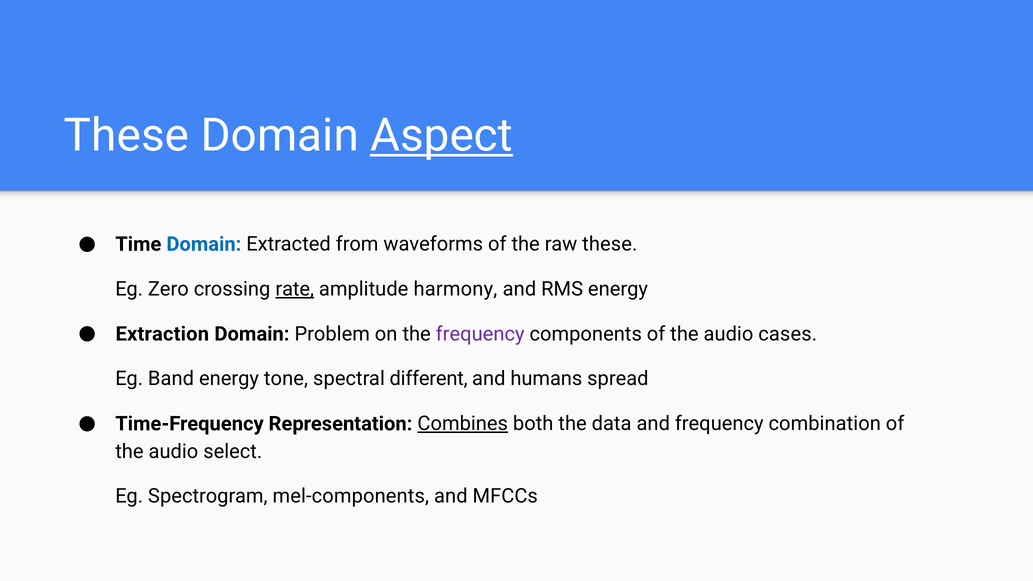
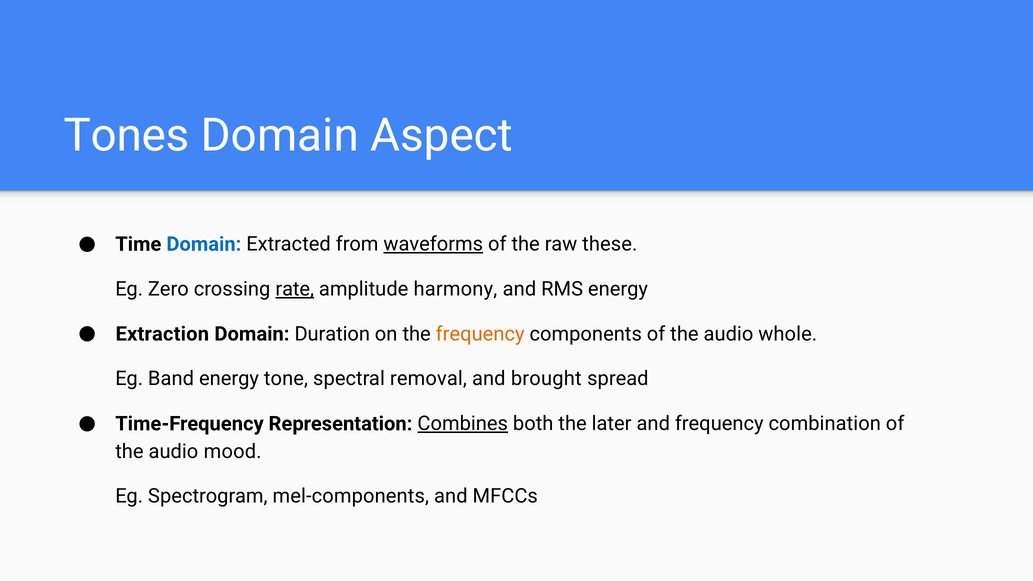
These at (126, 135): These -> Tones
Aspect underline: present -> none
waveforms underline: none -> present
Problem: Problem -> Duration
frequency at (480, 334) colour: purple -> orange
cases: cases -> whole
different: different -> removal
humans: humans -> brought
data: data -> later
select: select -> mood
